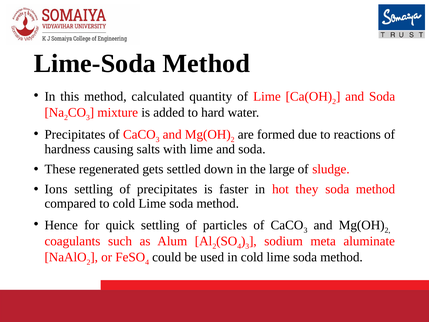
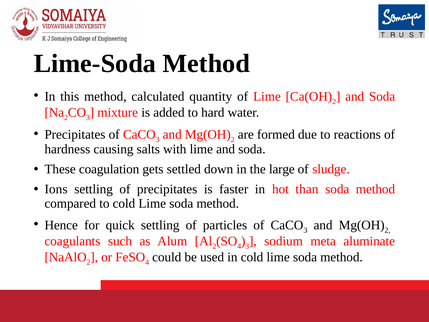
regenerated: regenerated -> coagulation
they: they -> than
